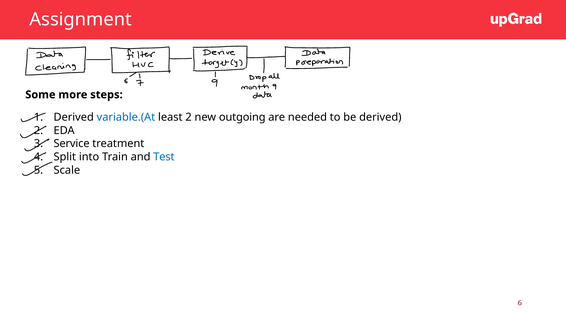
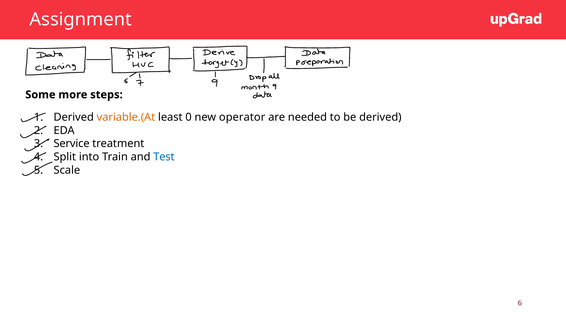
variable.(At colour: blue -> orange
least 2: 2 -> 0
outgoing: outgoing -> operator
